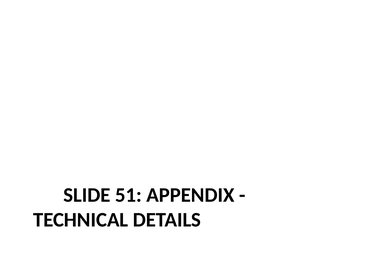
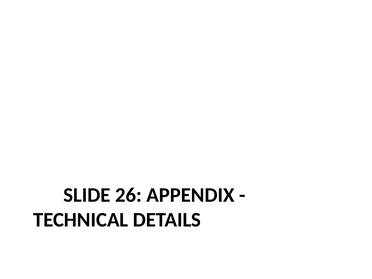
51: 51 -> 26
